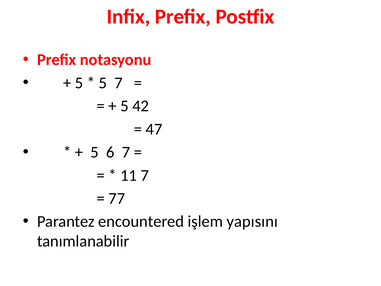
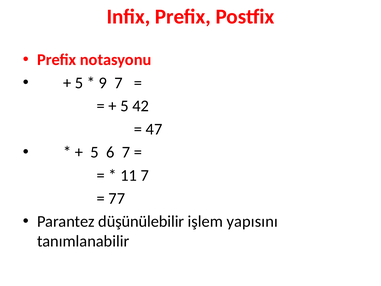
5 at (103, 83): 5 -> 9
encountered: encountered -> düşünülebilir
